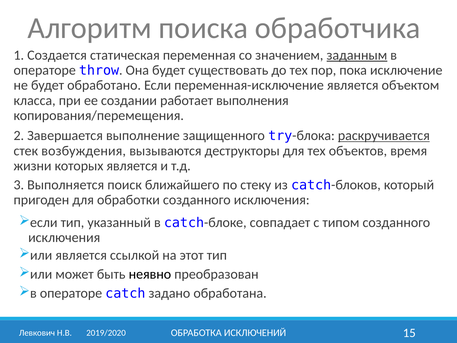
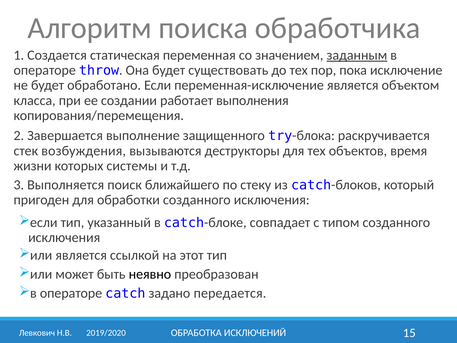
раскручивается underline: present -> none
которых является: является -> системы
обработана: обработана -> передается
